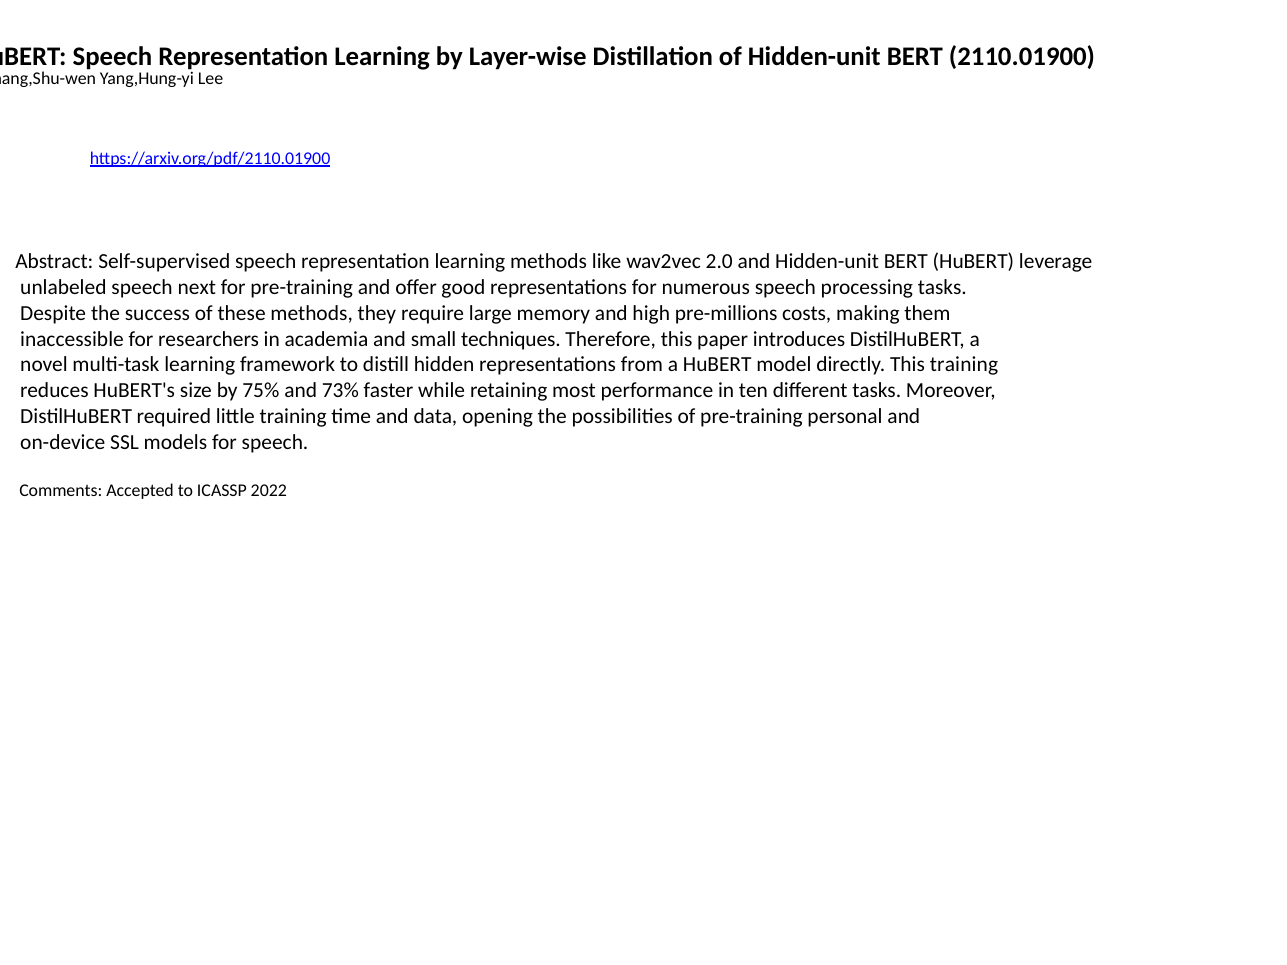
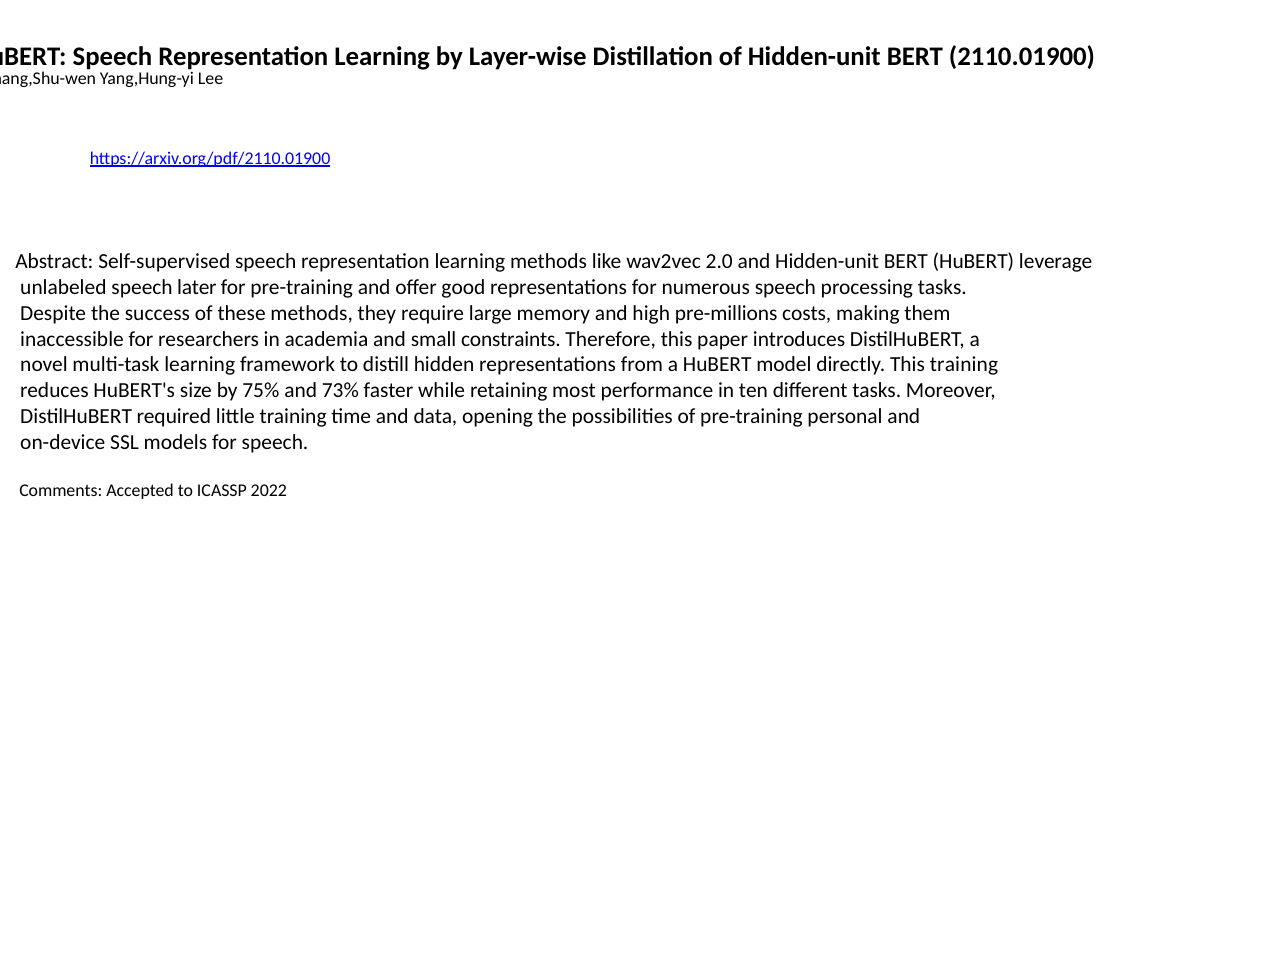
next: next -> later
techniques: techniques -> constraints
